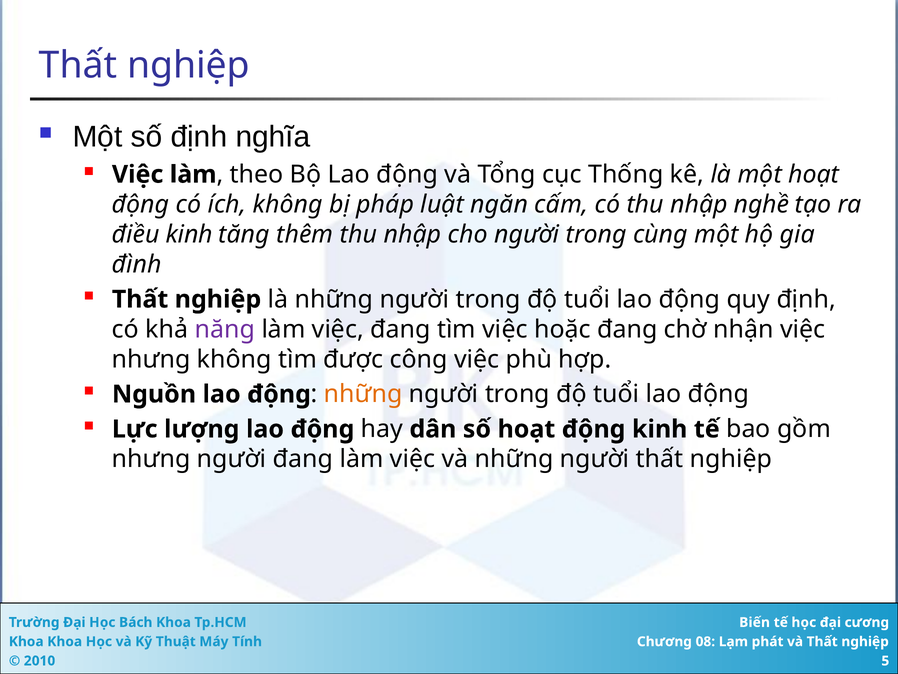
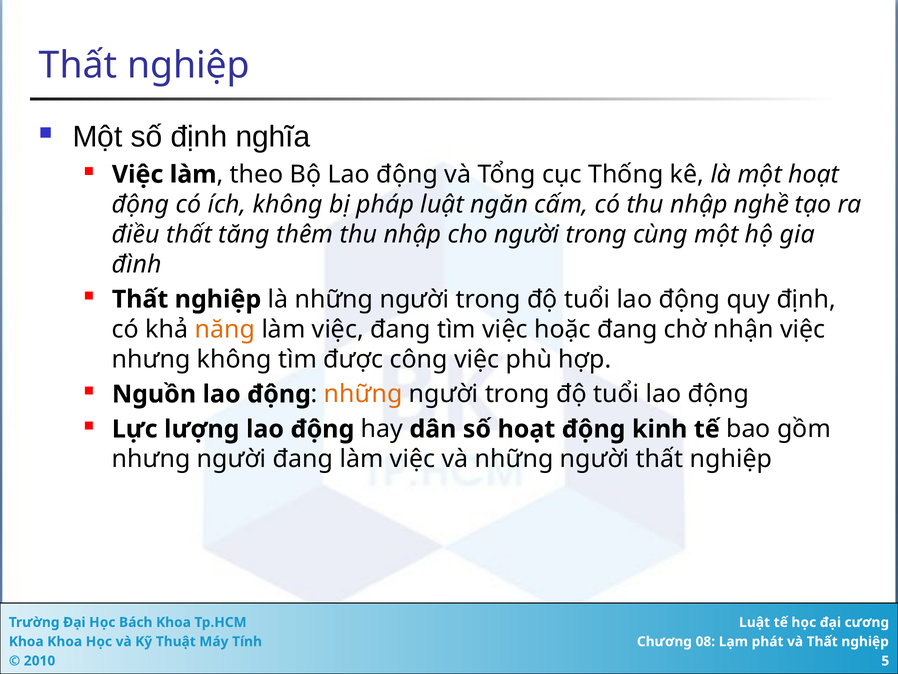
điều kinh: kinh -> thất
năng colour: purple -> orange
Biến at (755, 622): Biến -> Luật
